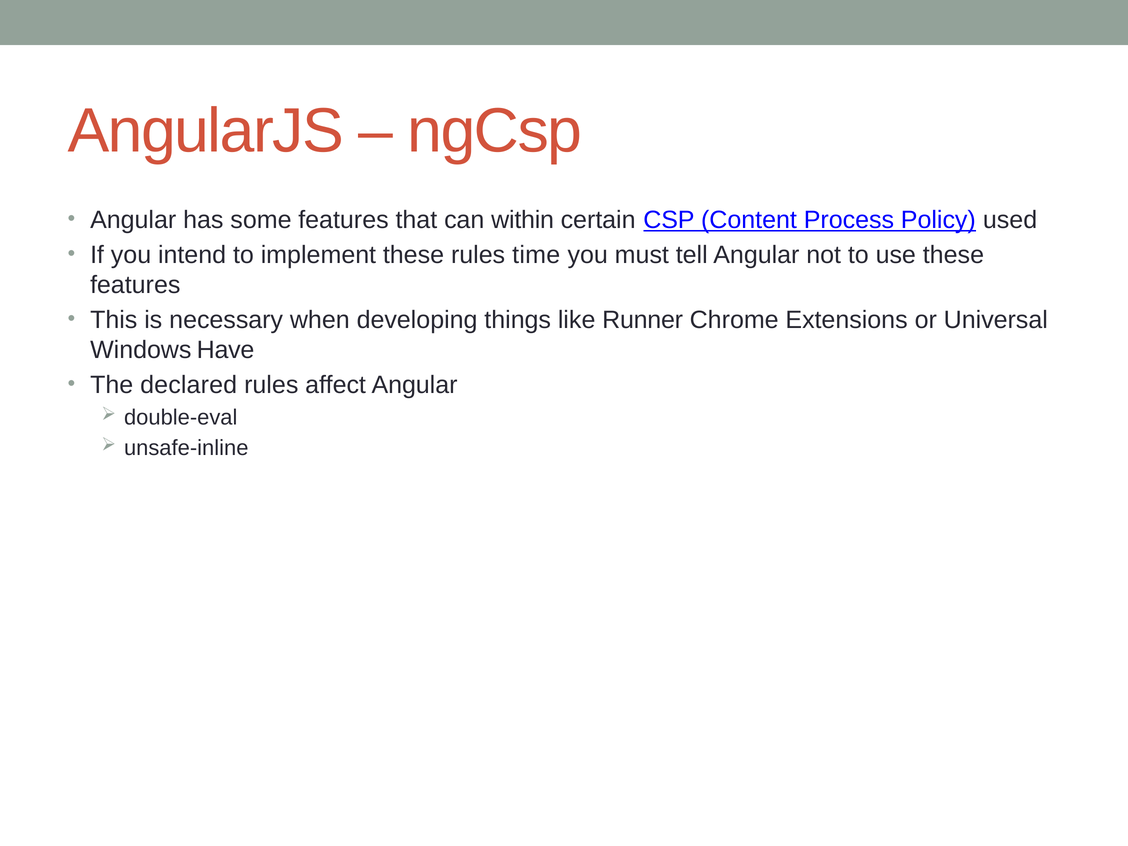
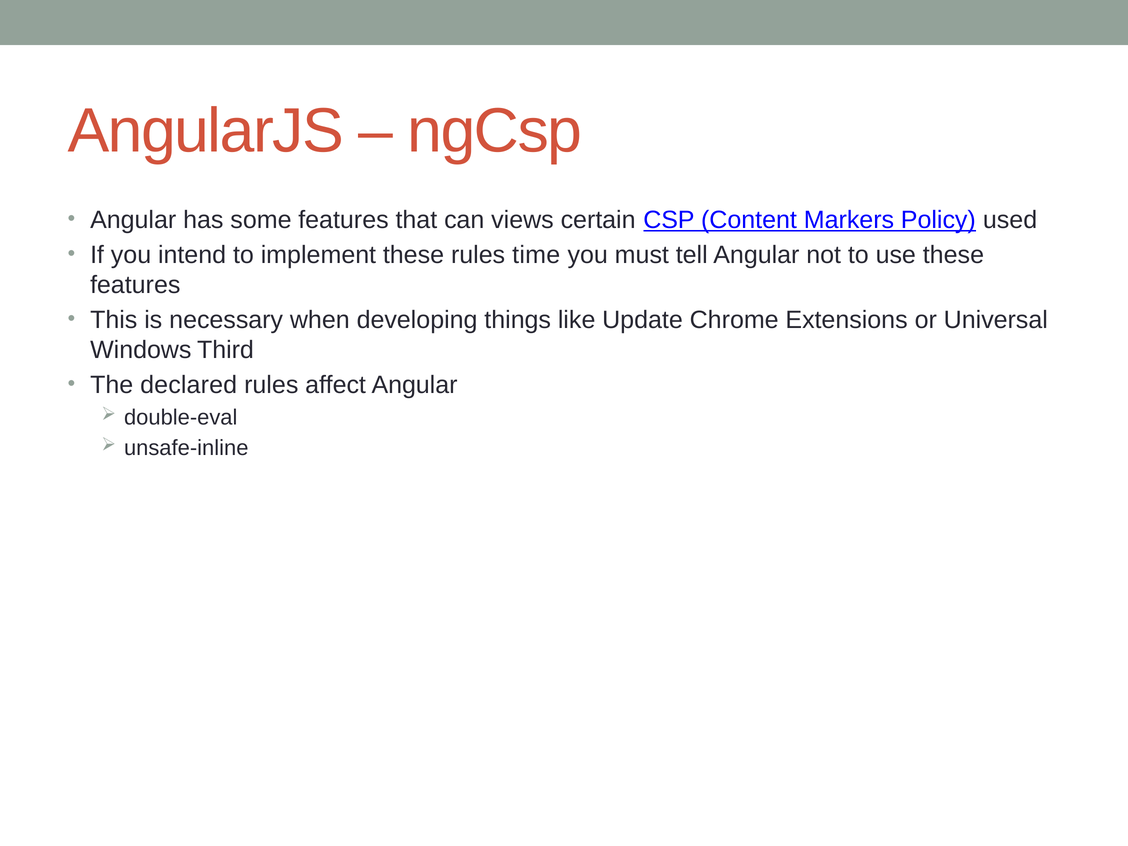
within: within -> views
Process: Process -> Markers
Runner: Runner -> Update
Have: Have -> Third
